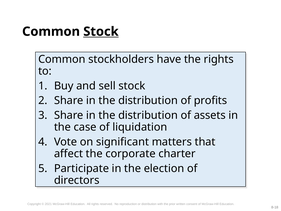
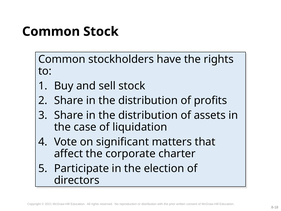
Stock at (101, 32) underline: present -> none
